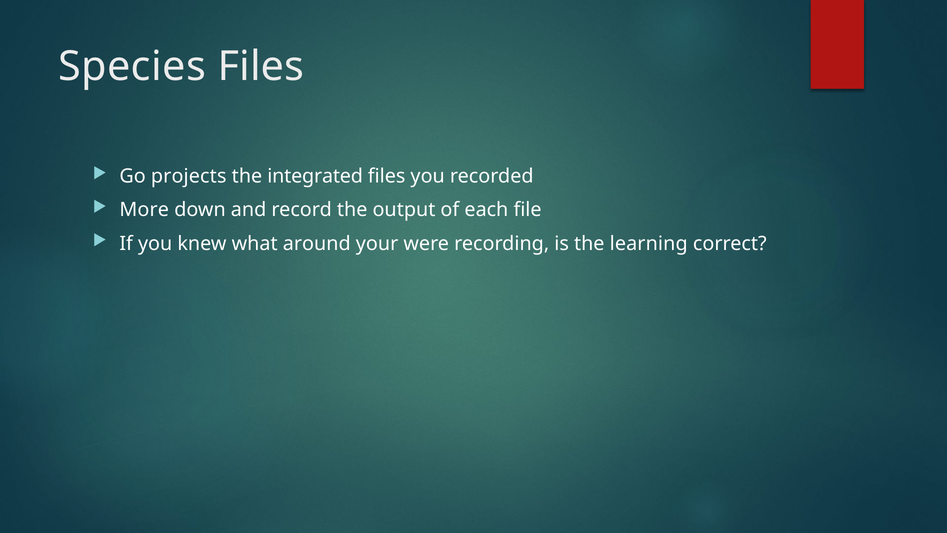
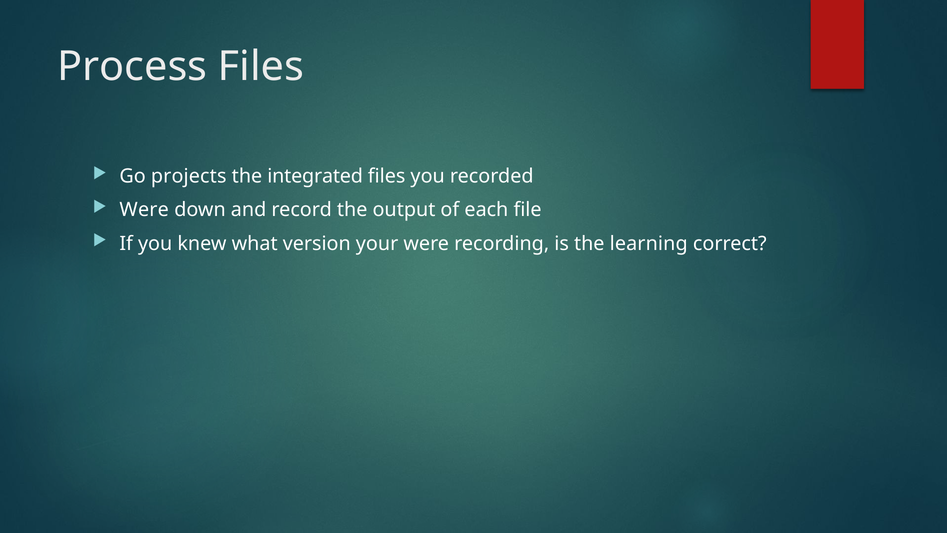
Species: Species -> Process
More at (144, 210): More -> Were
around: around -> version
